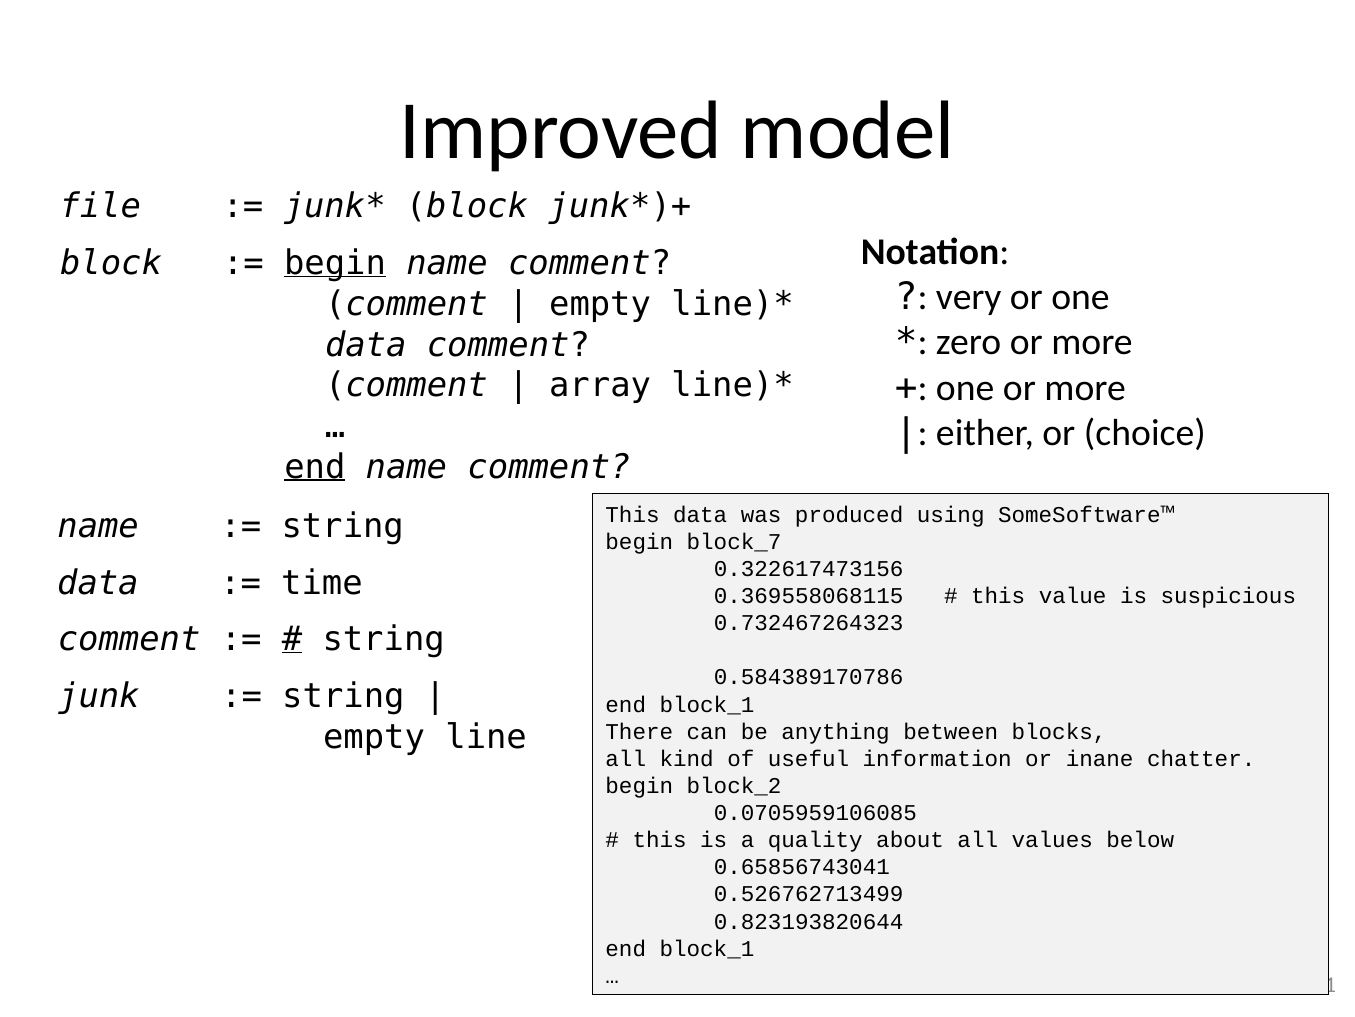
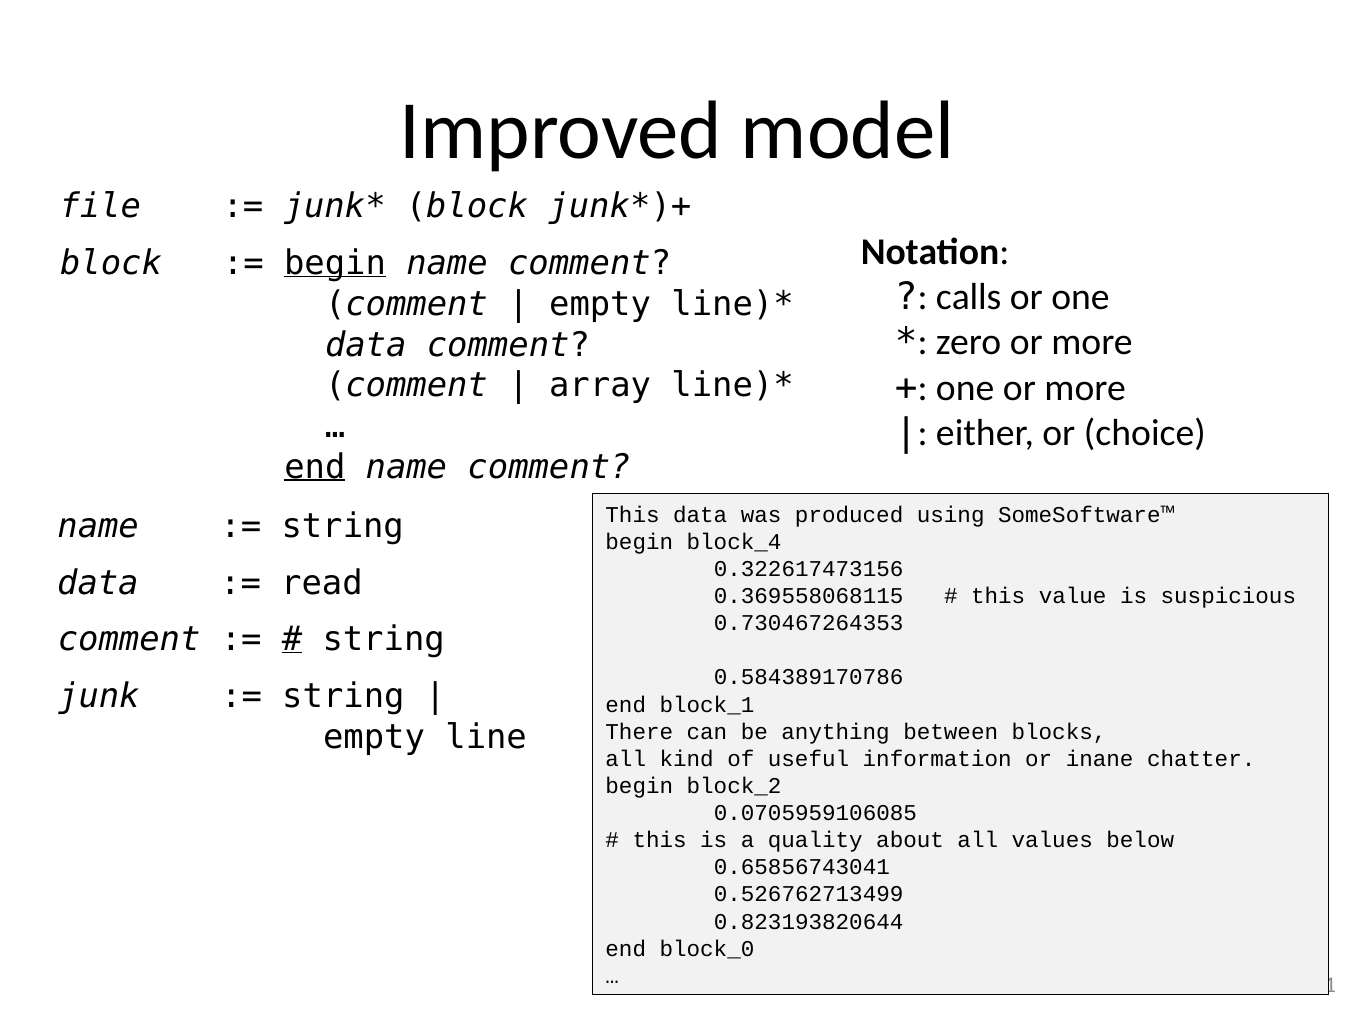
very: very -> calls
block_7: block_7 -> block_4
time: time -> read
0.732467264323: 0.732467264323 -> 0.730467264353
block_1 at (707, 948): block_1 -> block_0
